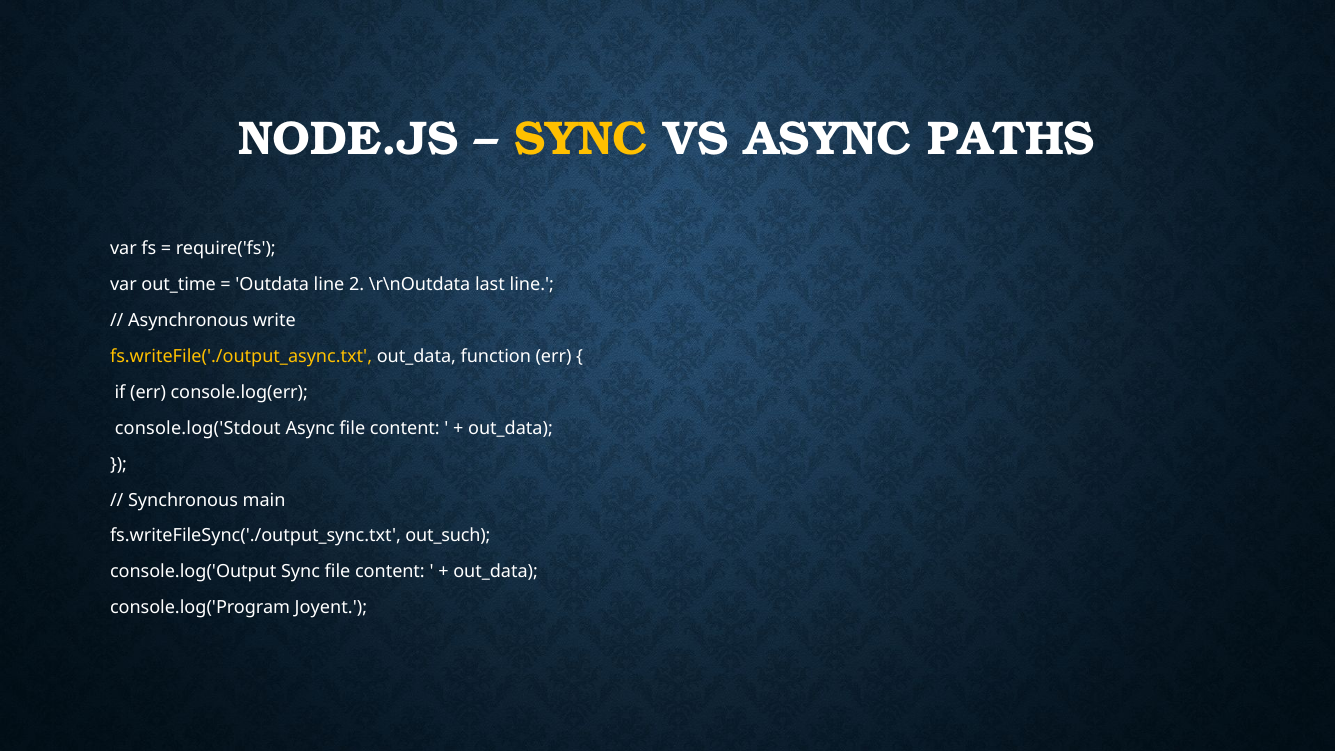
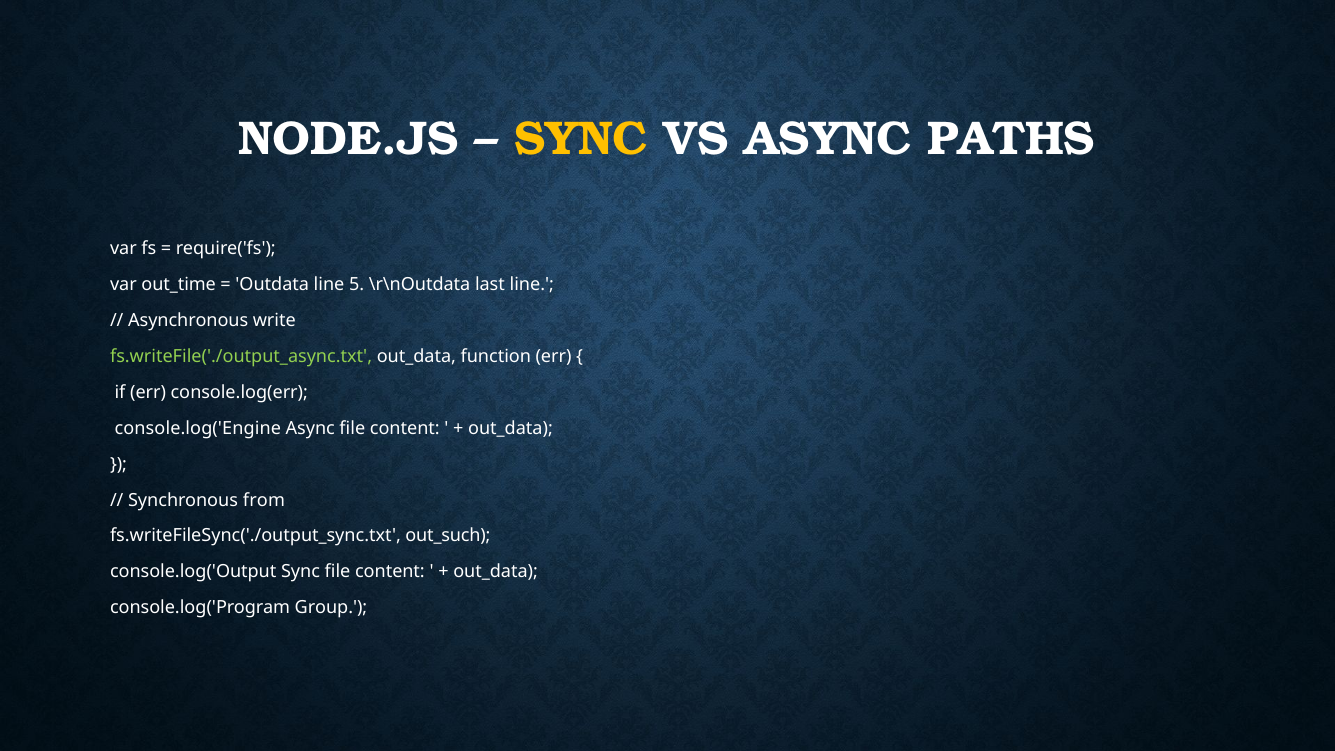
2: 2 -> 5
fs.writeFile('./output_async.txt colour: yellow -> light green
console.log('Stdout: console.log('Stdout -> console.log('Engine
main: main -> from
Joyent: Joyent -> Group
